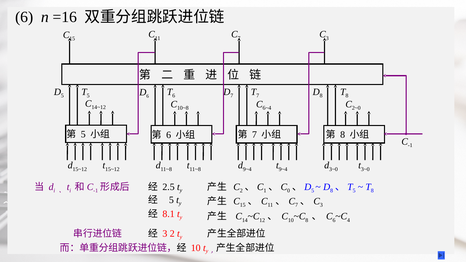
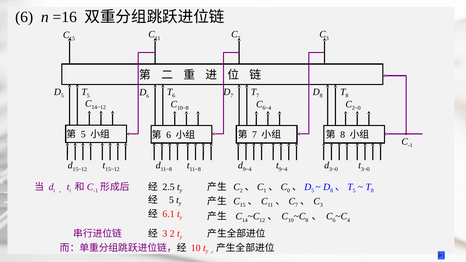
8.1: 8.1 -> 6.1
